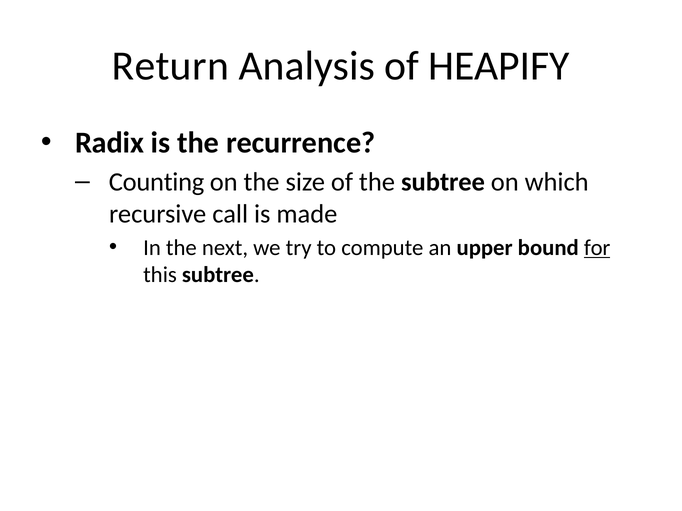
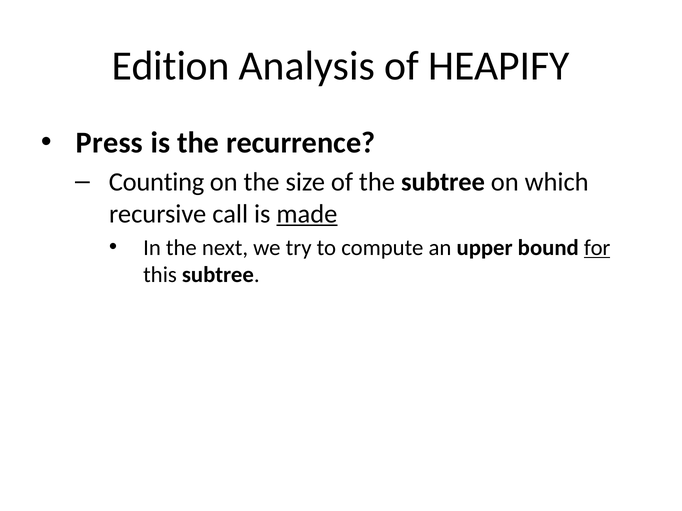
Return: Return -> Edition
Radix: Radix -> Press
made underline: none -> present
